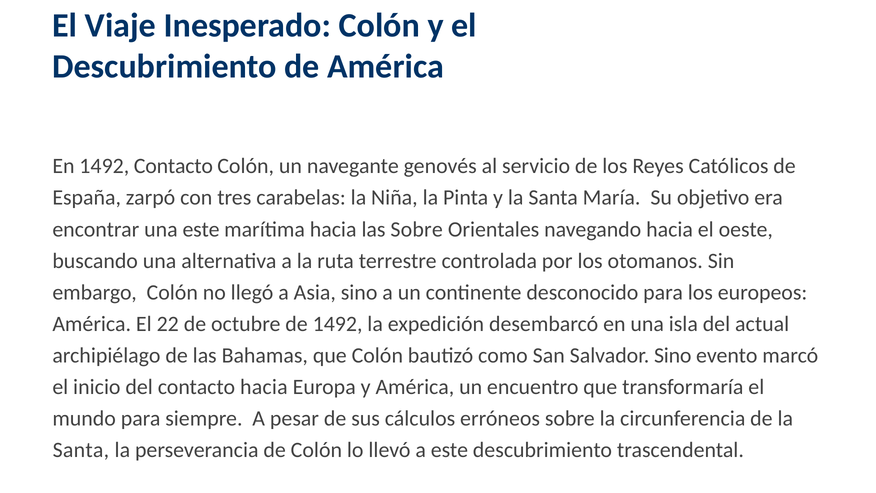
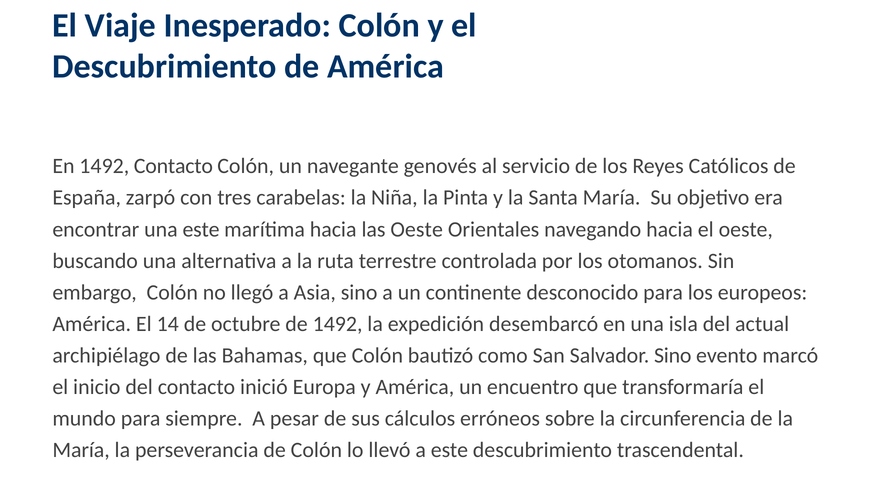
las Sobre: Sobre -> Oeste
22: 22 -> 14
contacto hacia: hacia -> inició
Santa at (81, 450): Santa -> María
